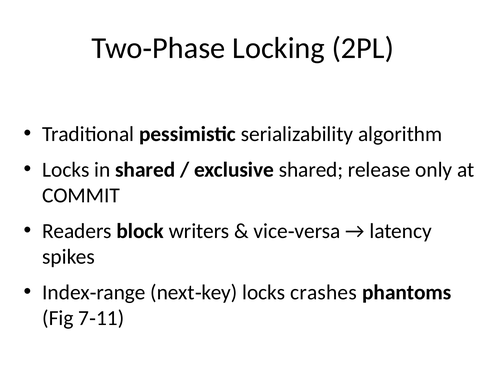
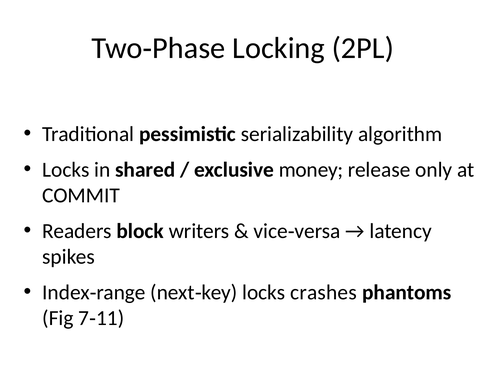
exclusive shared: shared -> money
